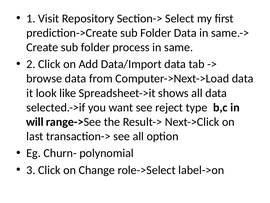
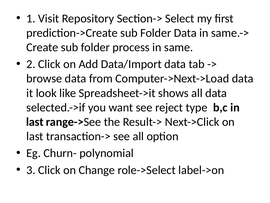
will at (35, 122): will -> last
